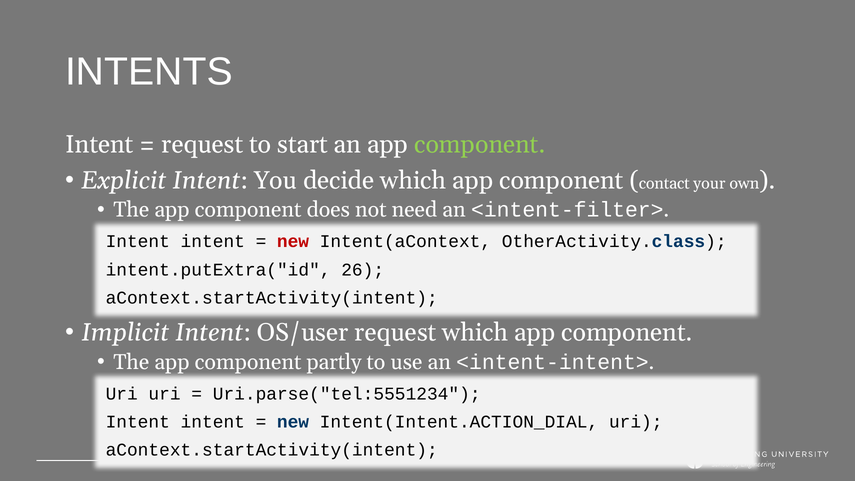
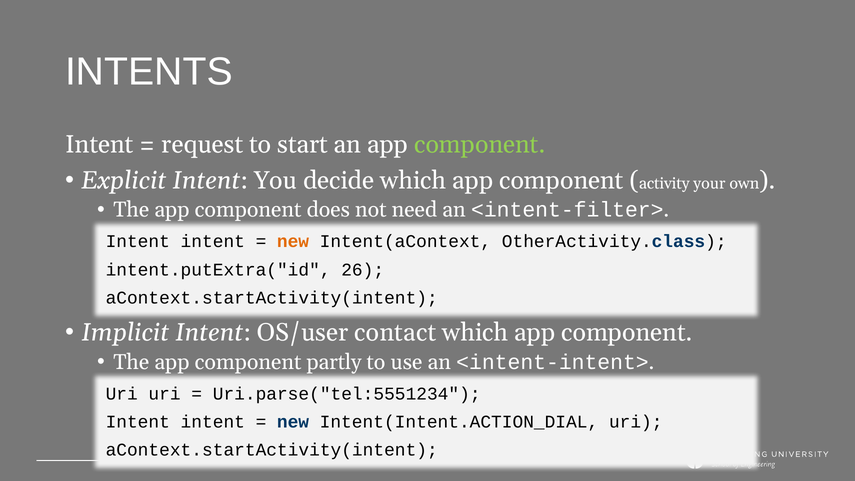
contact: contact -> activity
new at (293, 242) colour: red -> orange
OS/user request: request -> contact
